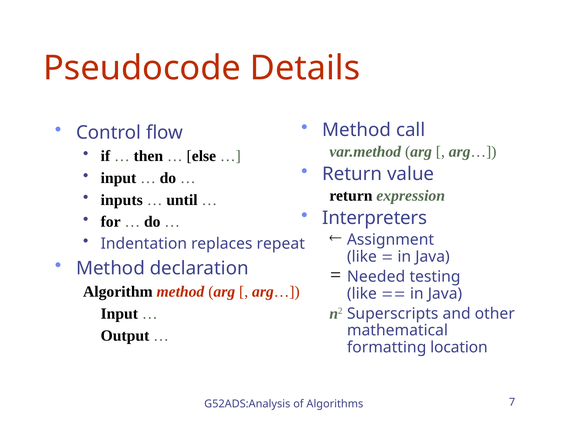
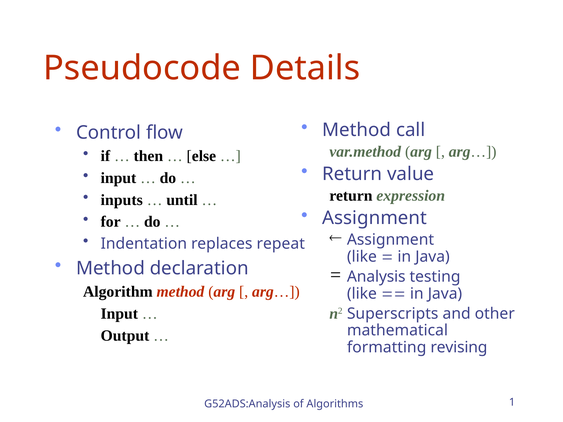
Interpreters at (375, 218): Interpreters -> Assignment
Needed: Needed -> Analysis
location: location -> revising
7: 7 -> 1
